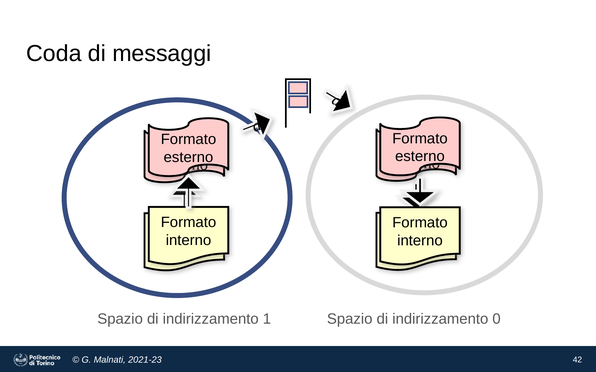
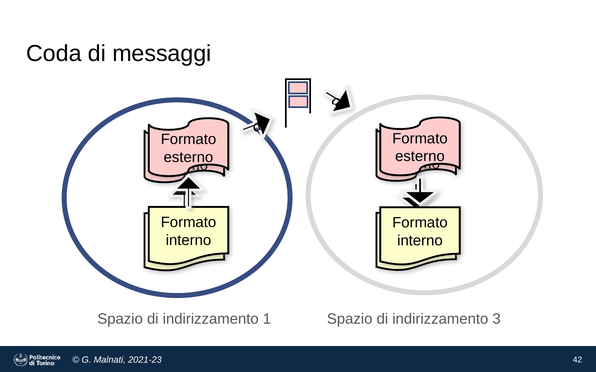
0: 0 -> 3
